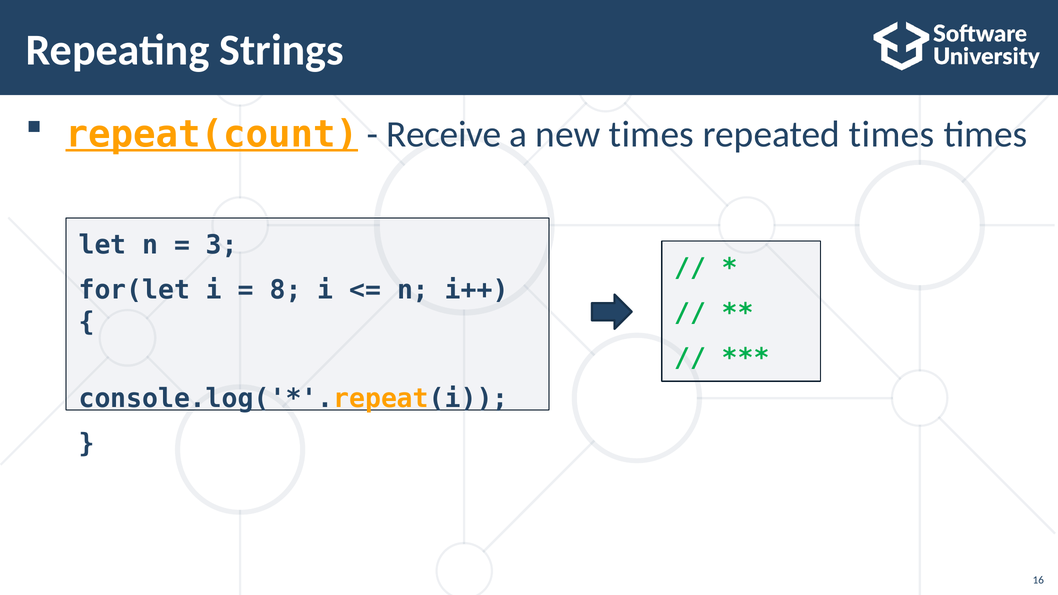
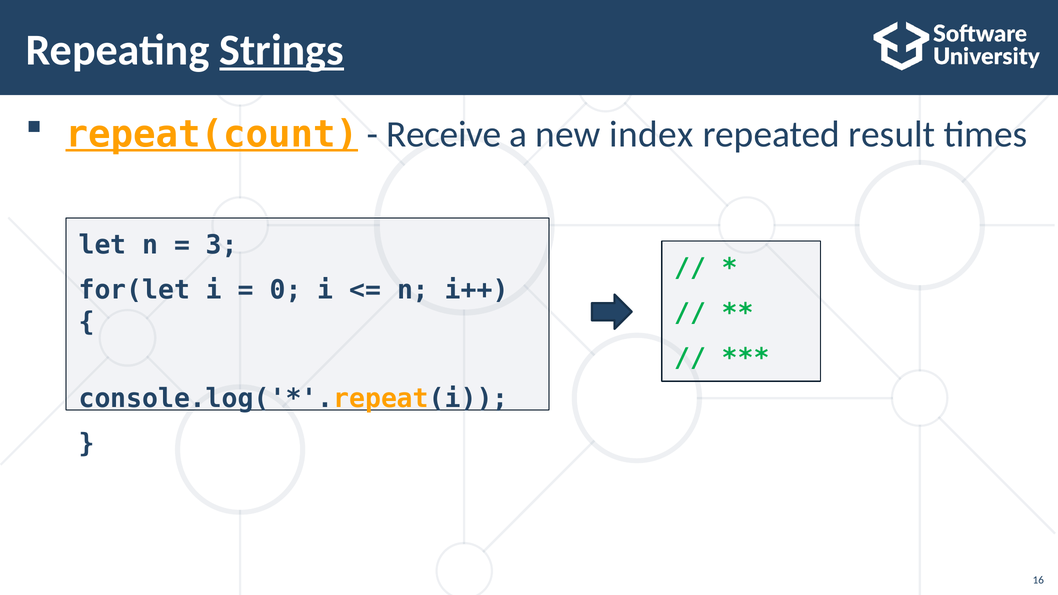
Strings underline: none -> present
new times: times -> index
repeated times: times -> result
8: 8 -> 0
